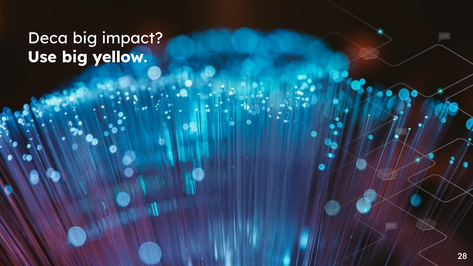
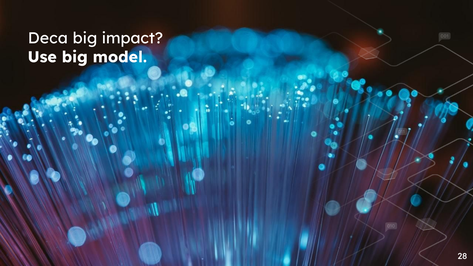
yellow: yellow -> model
